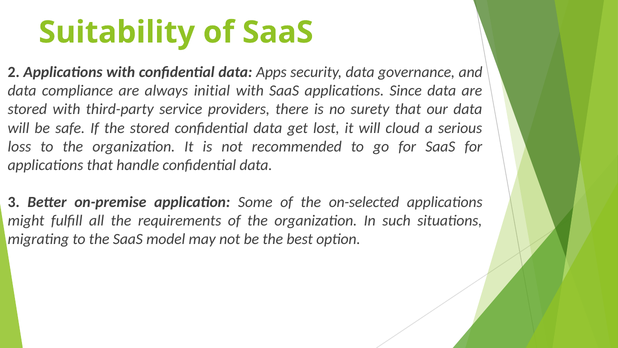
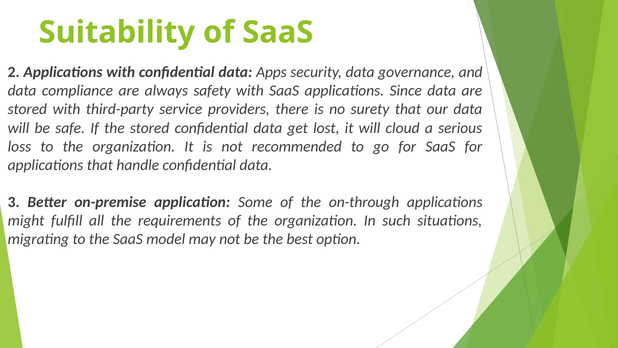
initial: initial -> safety
on-selected: on-selected -> on-through
